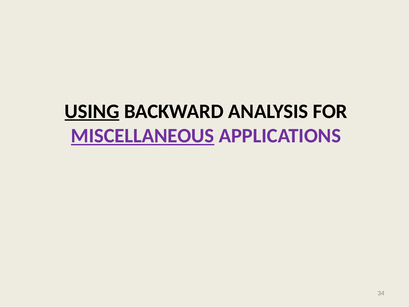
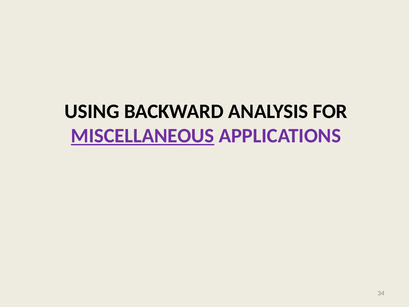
USING underline: present -> none
